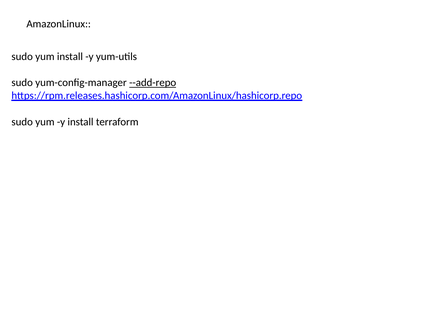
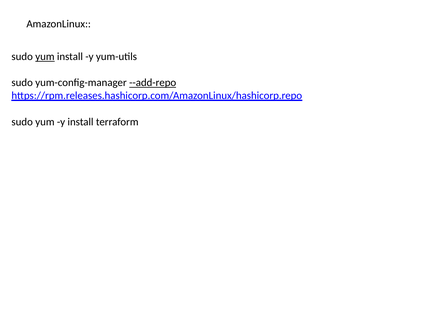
yum at (45, 56) underline: none -> present
